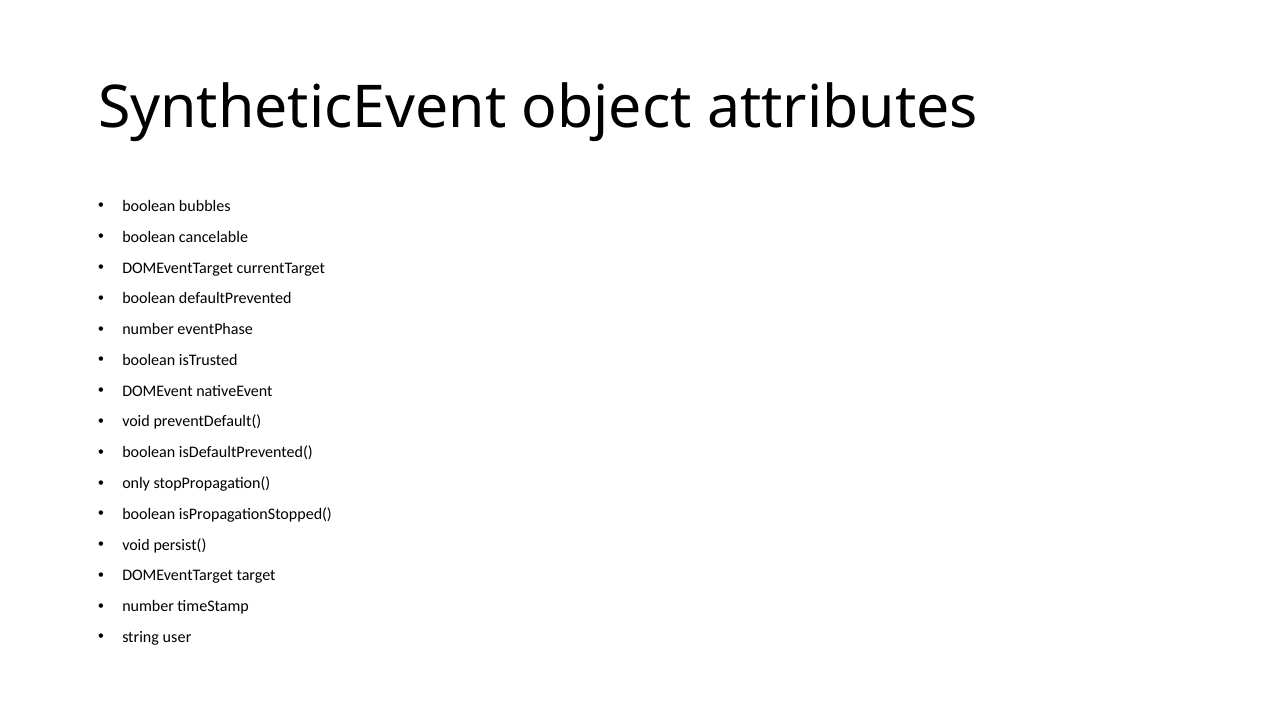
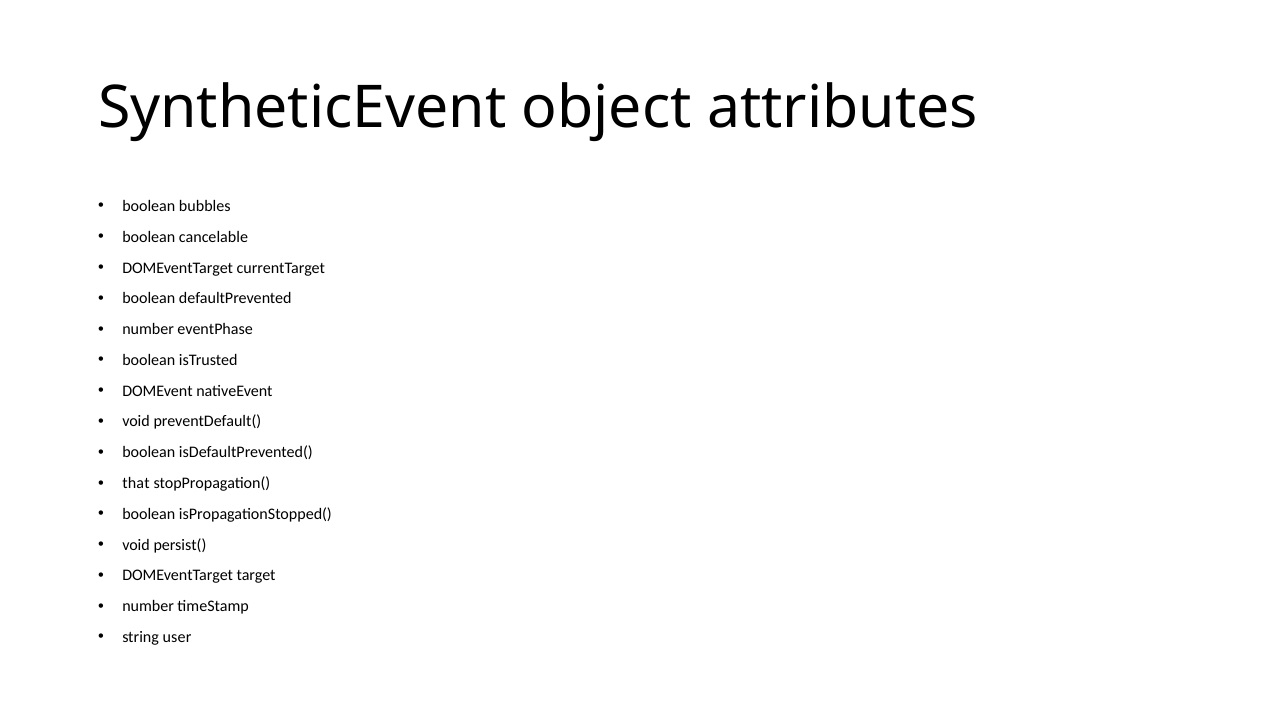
only: only -> that
